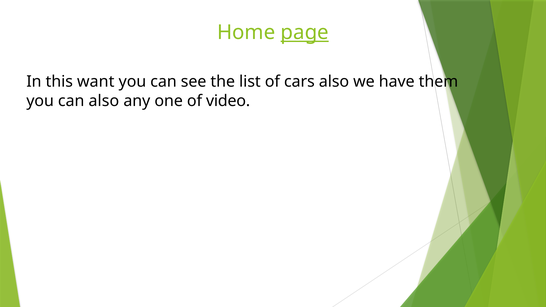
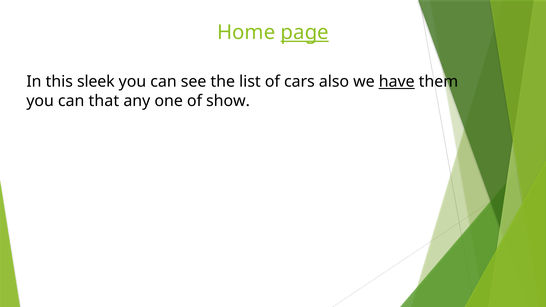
want: want -> sleek
have underline: none -> present
can also: also -> that
video: video -> show
